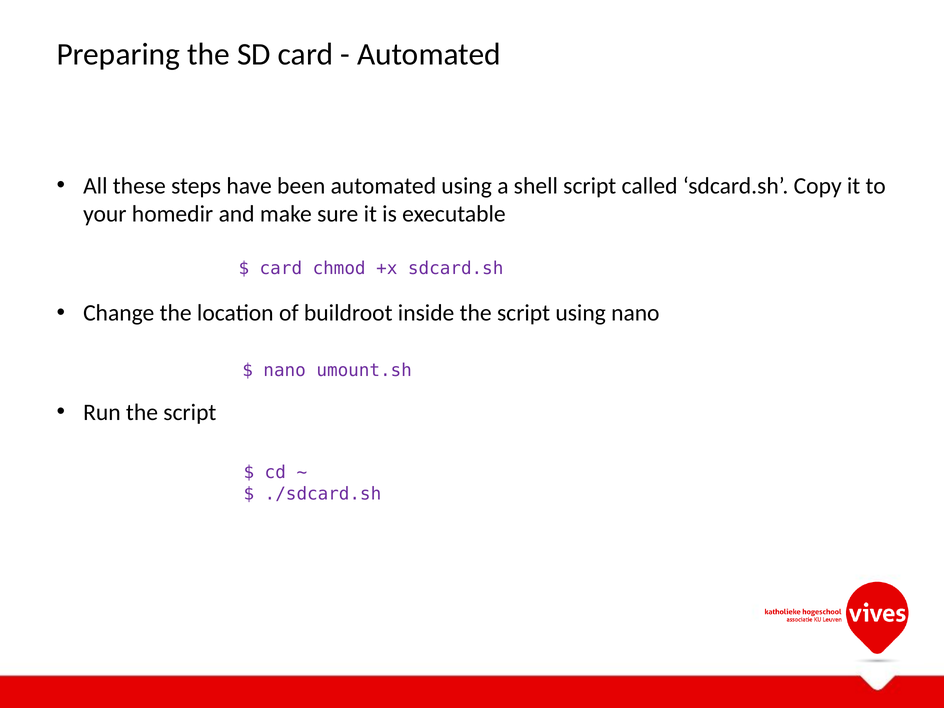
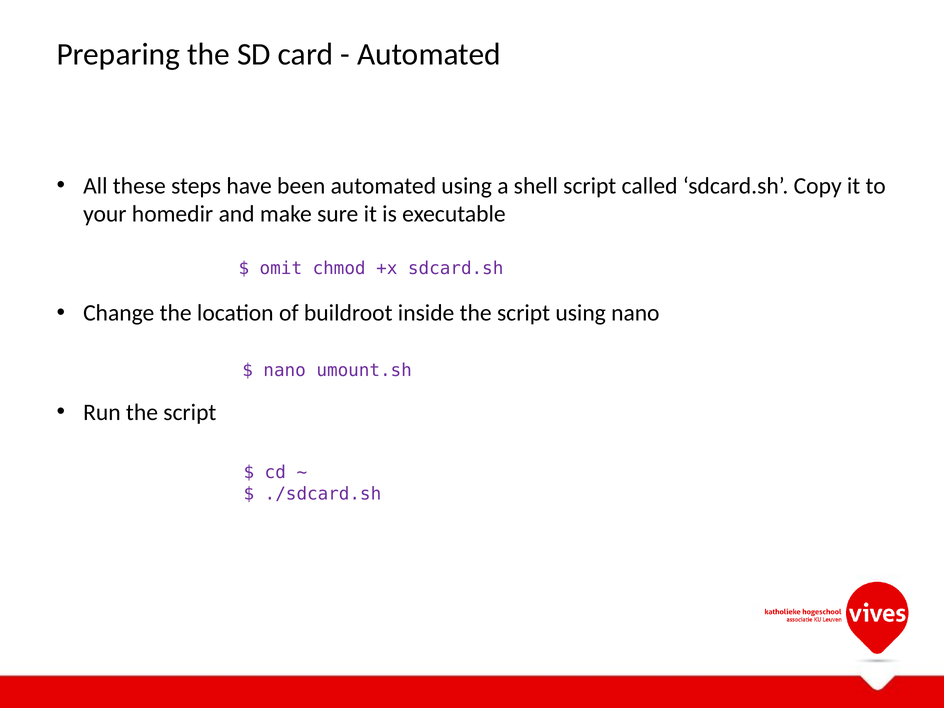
card at (281, 268): card -> omit
